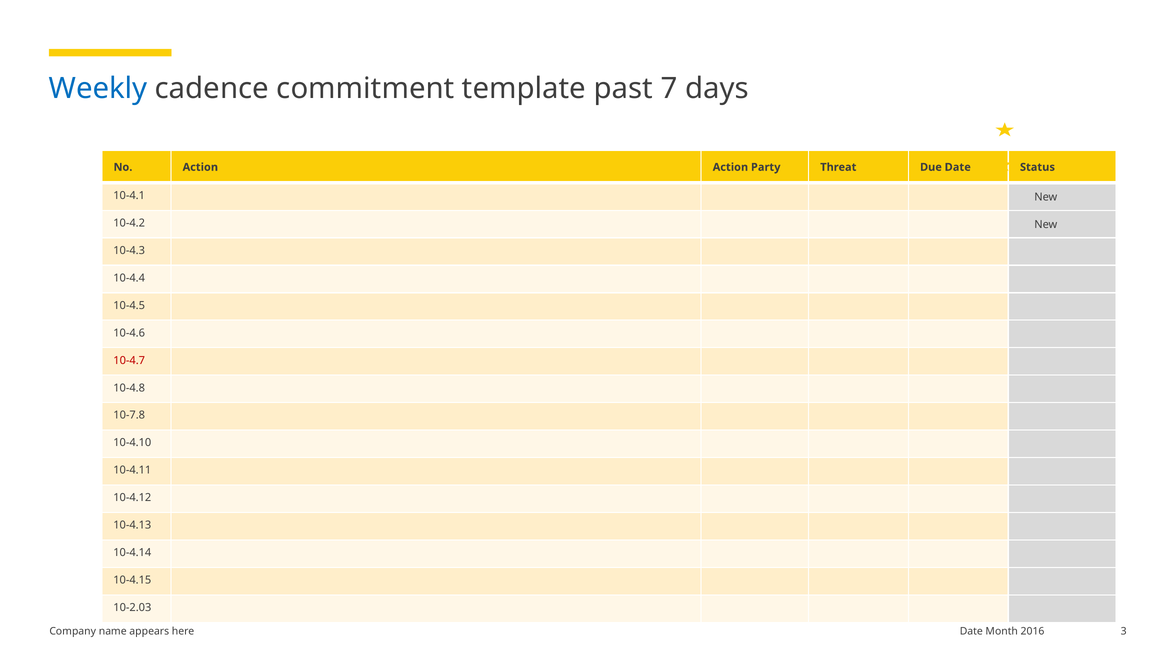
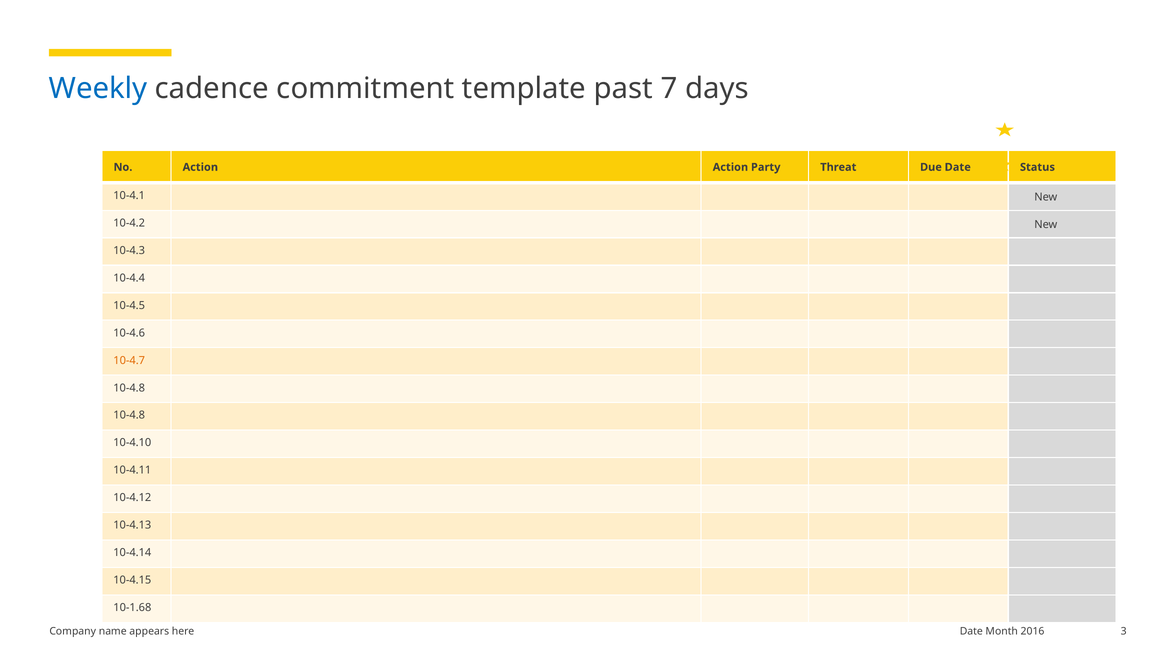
10-4.7 colour: red -> orange
10-7.8 at (129, 415): 10-7.8 -> 10-4.8
10-2.03: 10-2.03 -> 10-1.68
